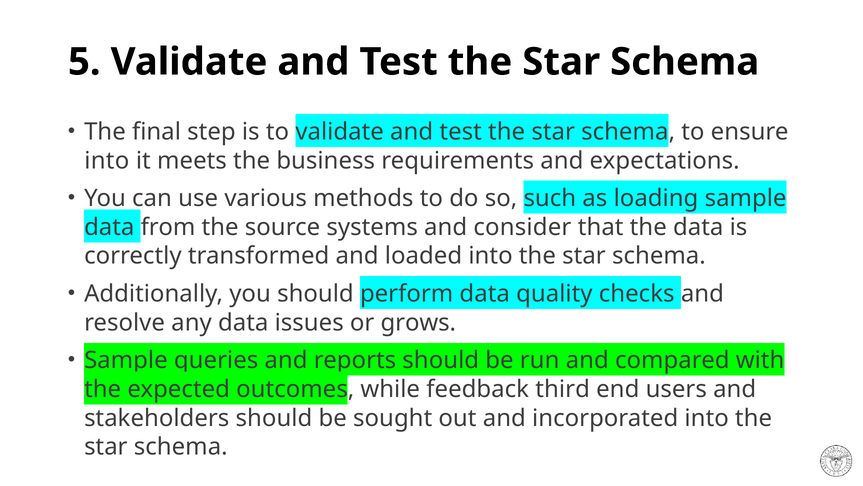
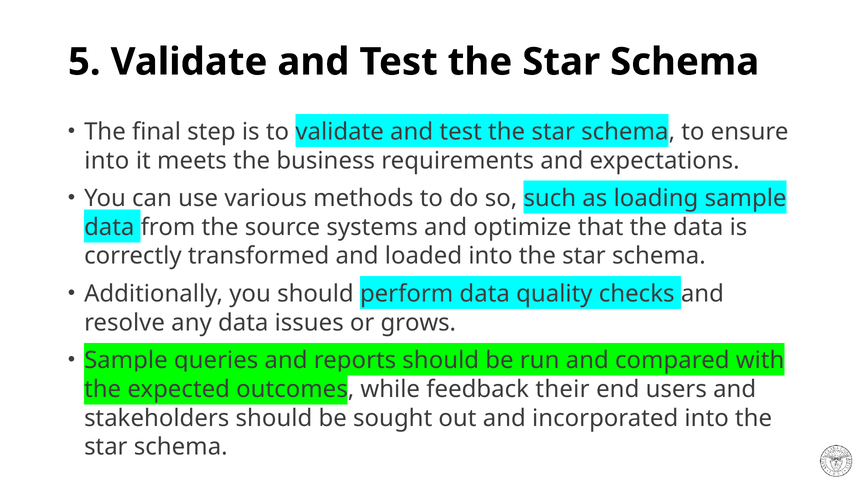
consider: consider -> optimize
third: third -> their
